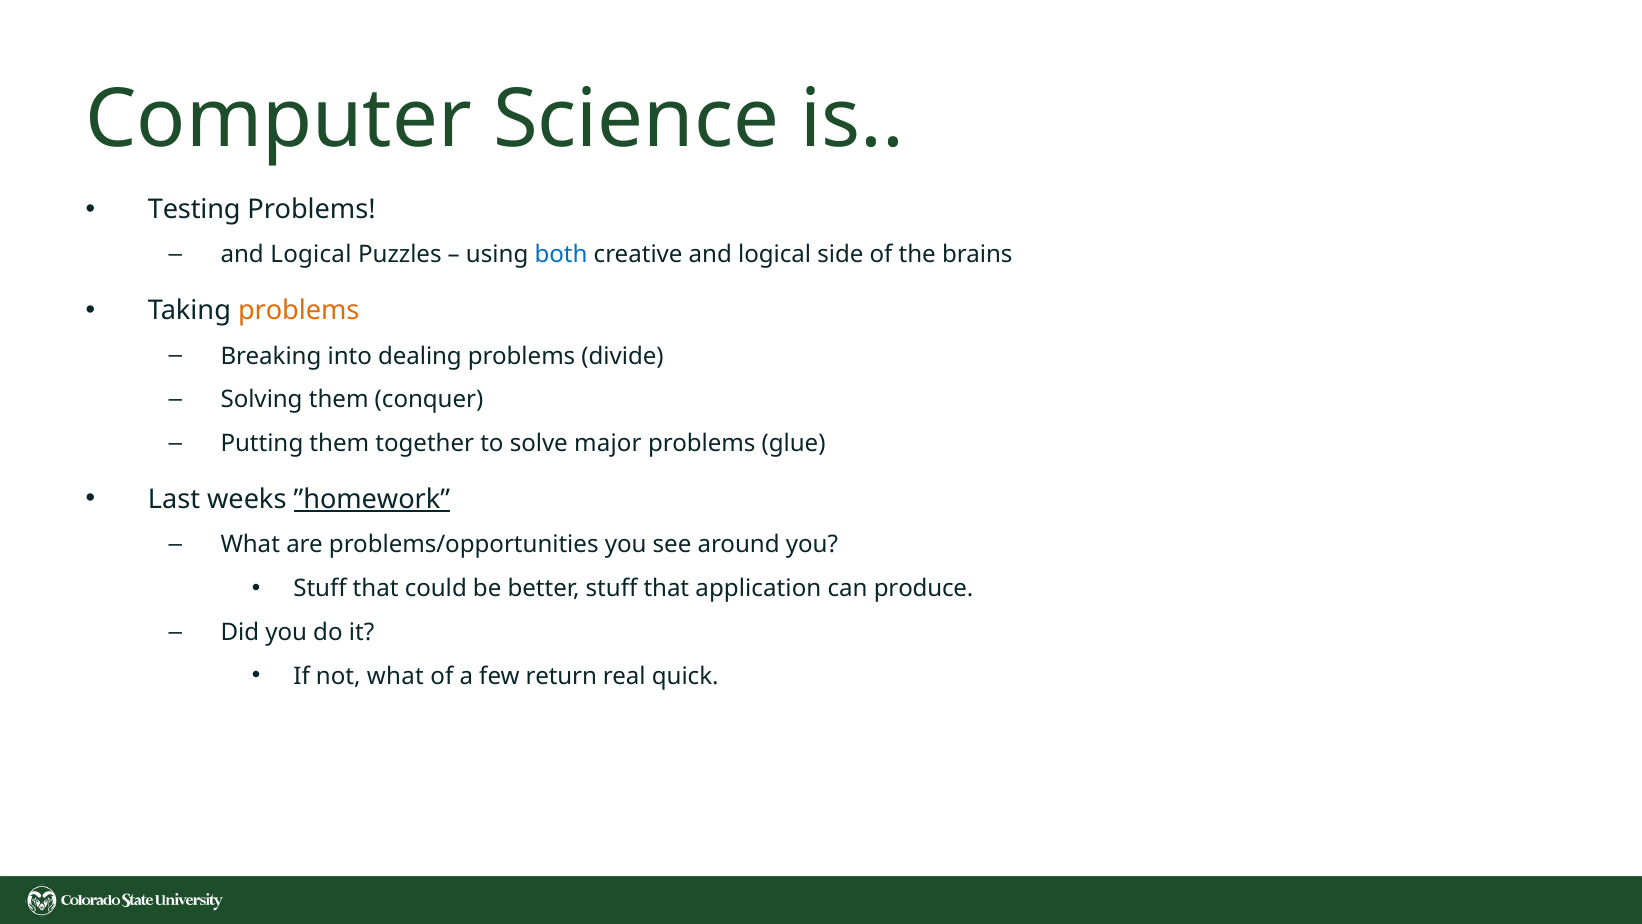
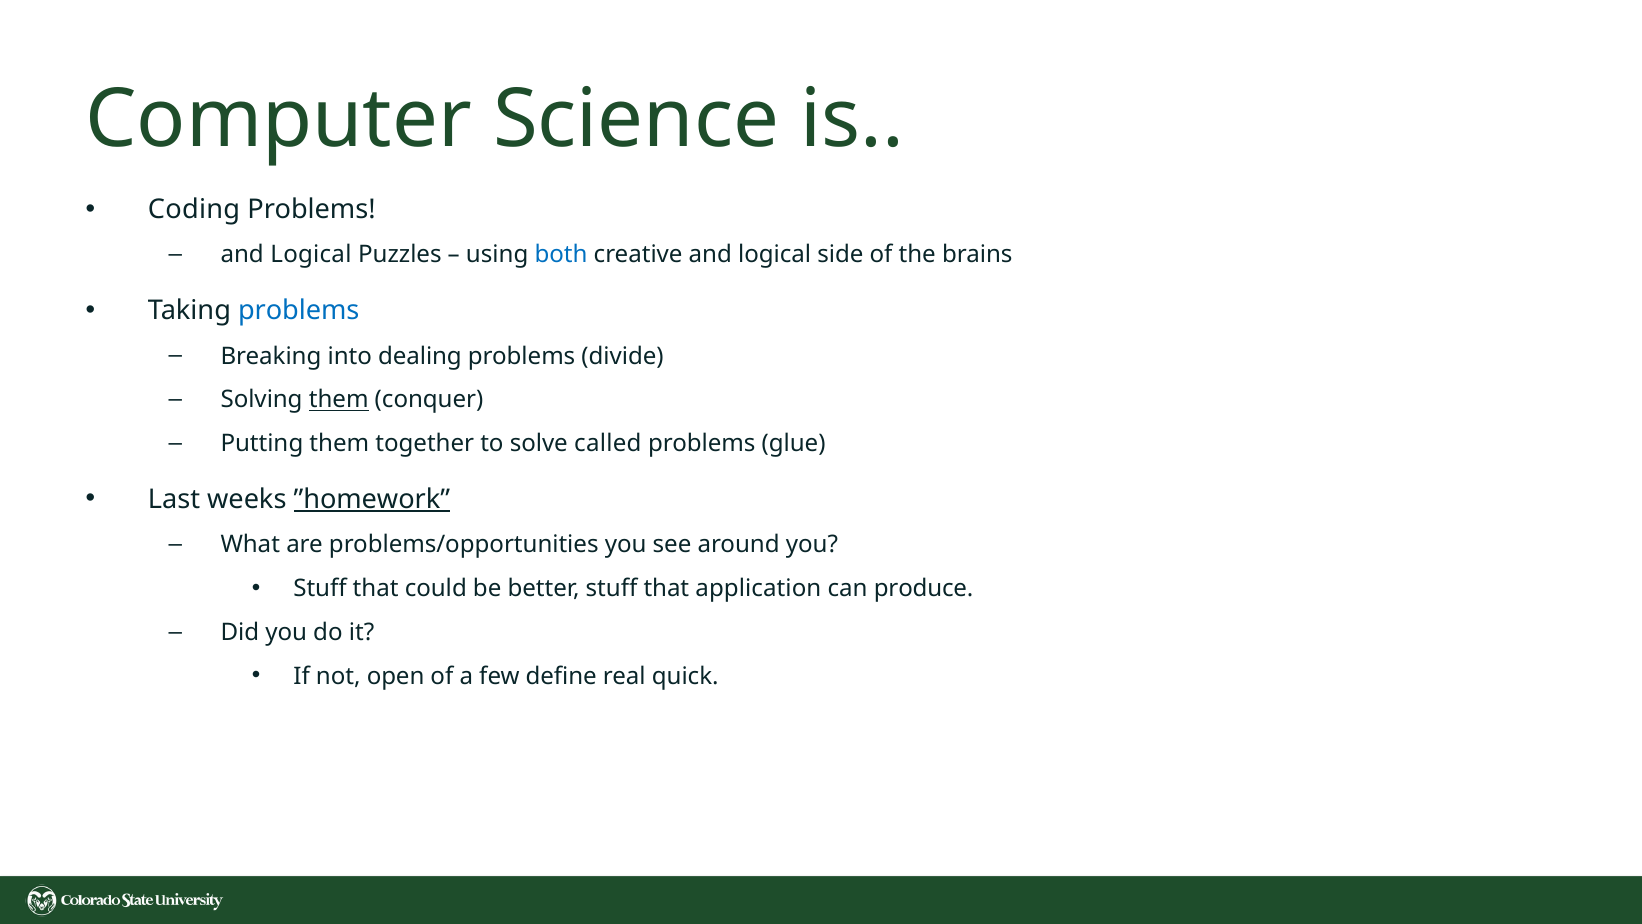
Testing: Testing -> Coding
problems at (299, 311) colour: orange -> blue
them at (339, 400) underline: none -> present
major: major -> called
not what: what -> open
return: return -> define
